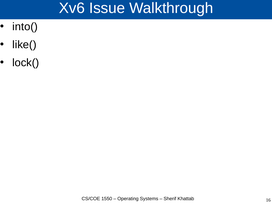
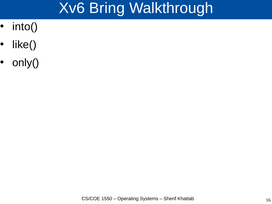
Issue: Issue -> Bring
lock(: lock( -> only(
